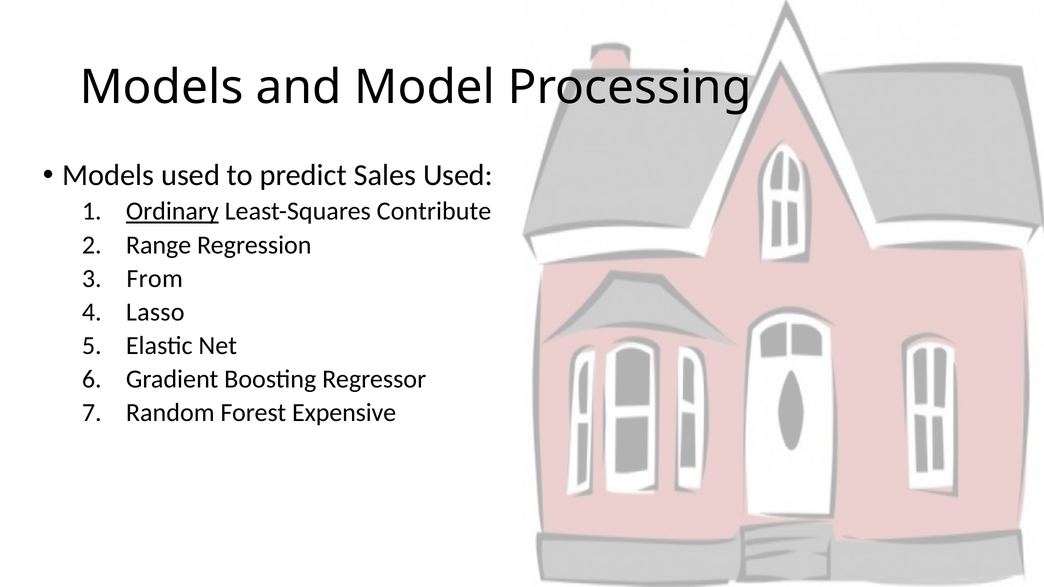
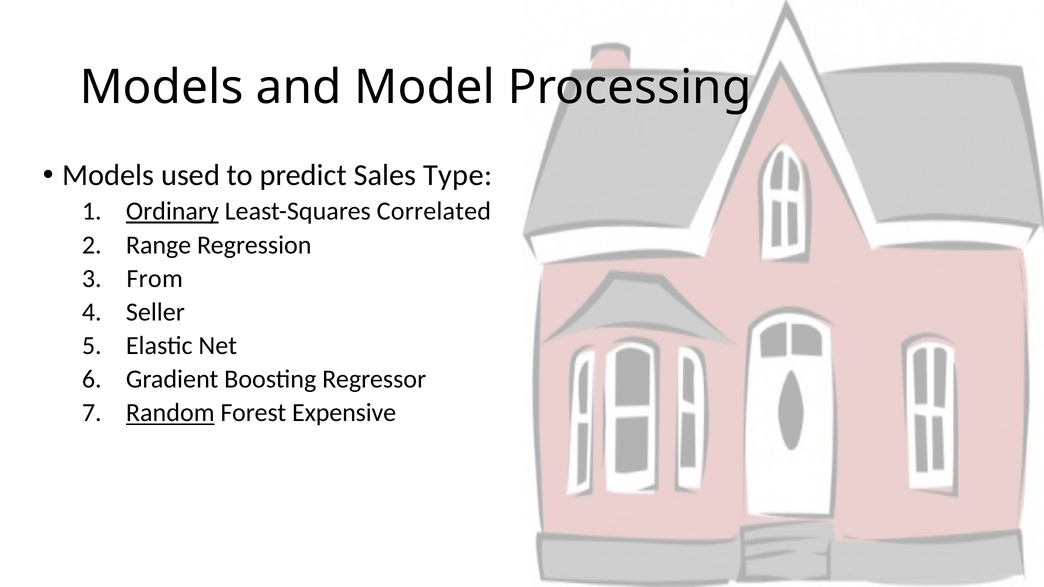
Sales Used: Used -> Type
Contribute: Contribute -> Correlated
Lasso: Lasso -> Seller
Random underline: none -> present
